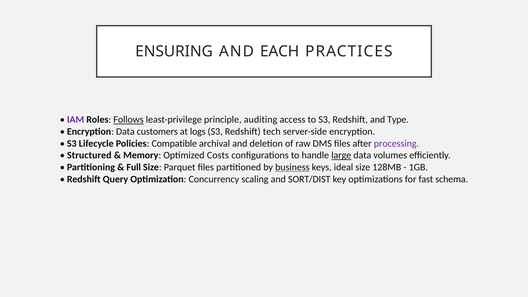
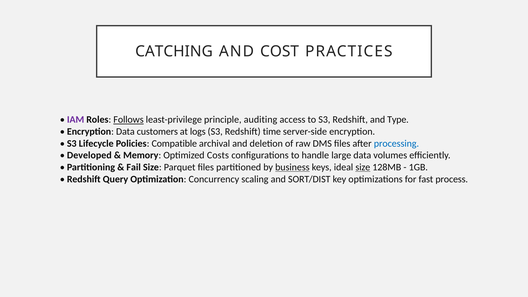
ENSURING: ENSURING -> CATCHING
EACH: EACH -> COST
tech: tech -> time
processing colour: purple -> blue
Structured: Structured -> Developed
large underline: present -> none
Full: Full -> Fail
size at (363, 167) underline: none -> present
schema: schema -> process
